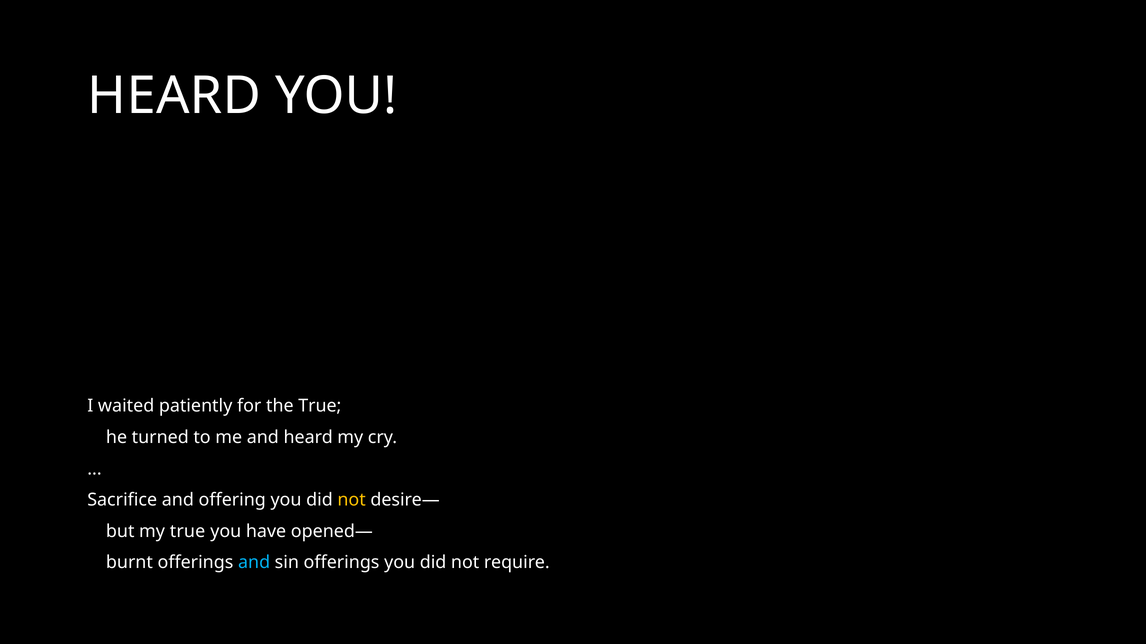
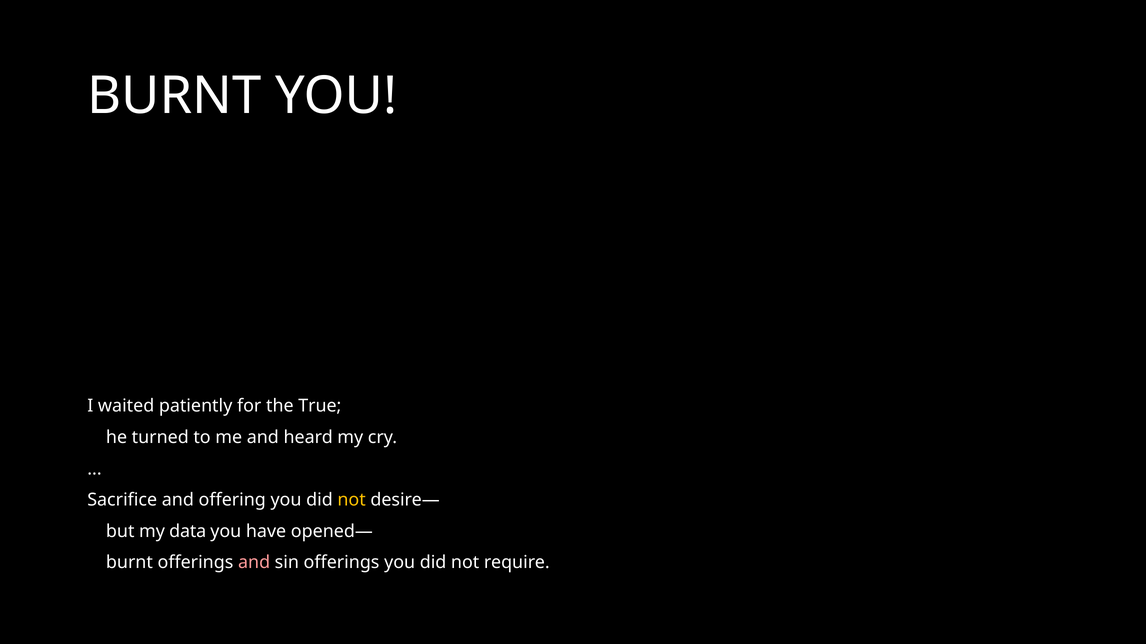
HEARD at (174, 96): HEARD -> BURNT
my true: true -> data
and at (254, 563) colour: light blue -> pink
